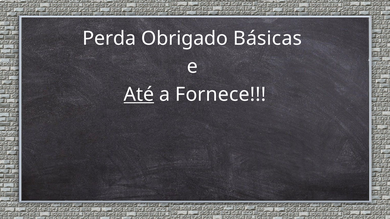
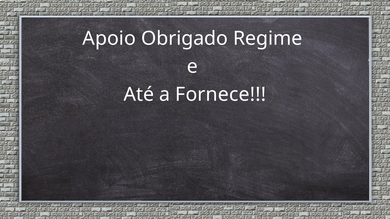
Perda: Perda -> Apoio
Básicas: Básicas -> Regime
Até underline: present -> none
